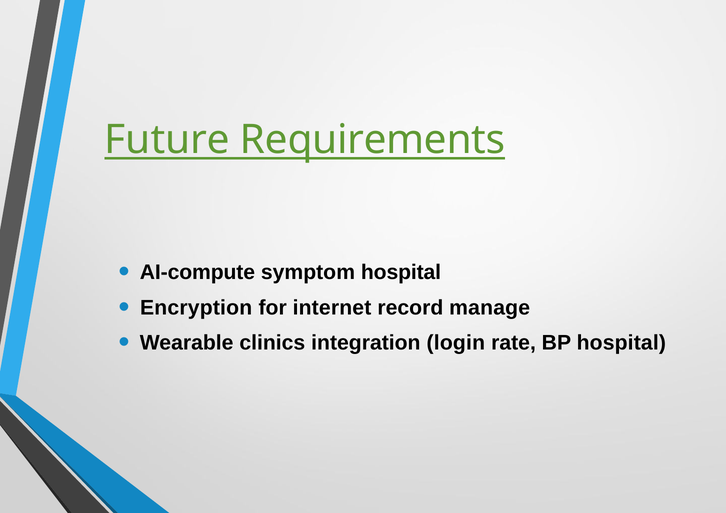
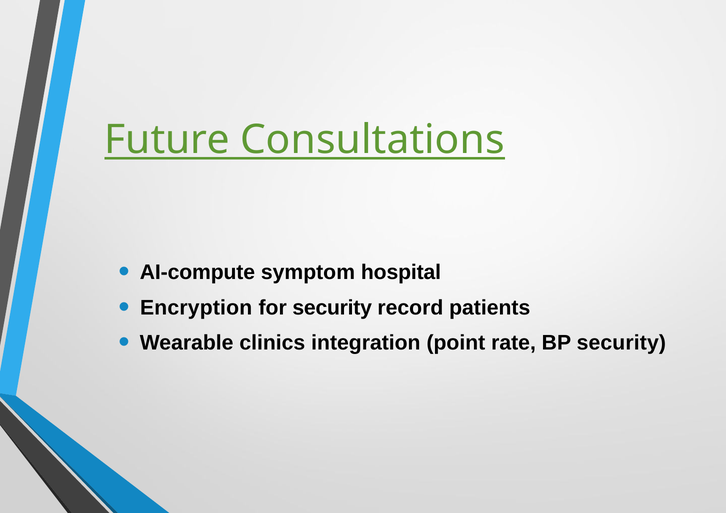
Requirements: Requirements -> Consultations
for internet: internet -> security
manage: manage -> patients
login: login -> point
BP hospital: hospital -> security
